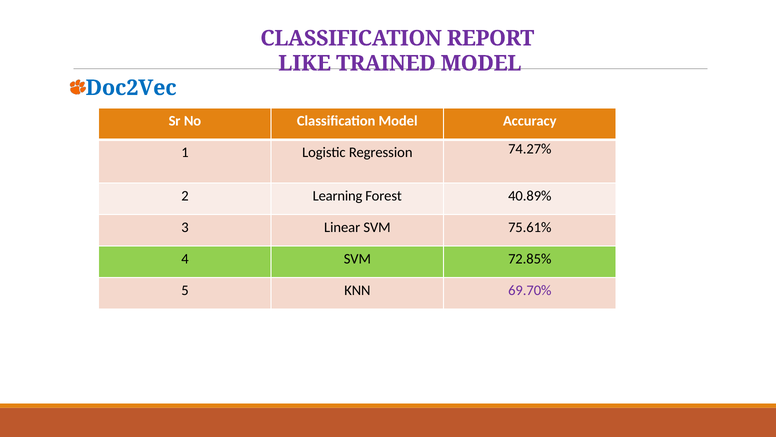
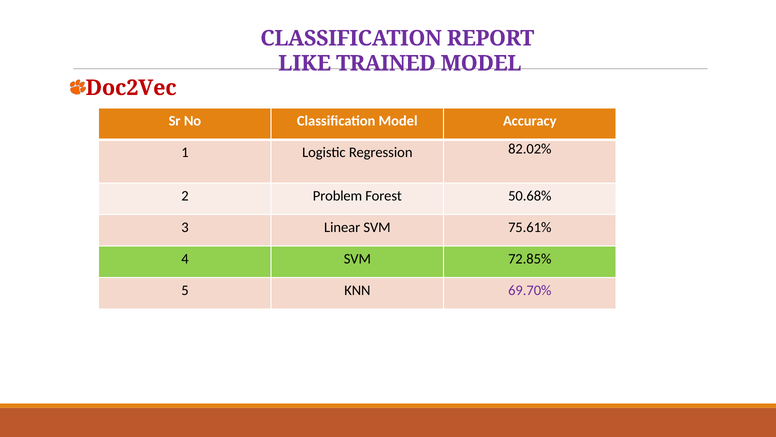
Doc2Vec colour: blue -> red
74.27%: 74.27% -> 82.02%
Learning: Learning -> Problem
40.89%: 40.89% -> 50.68%
